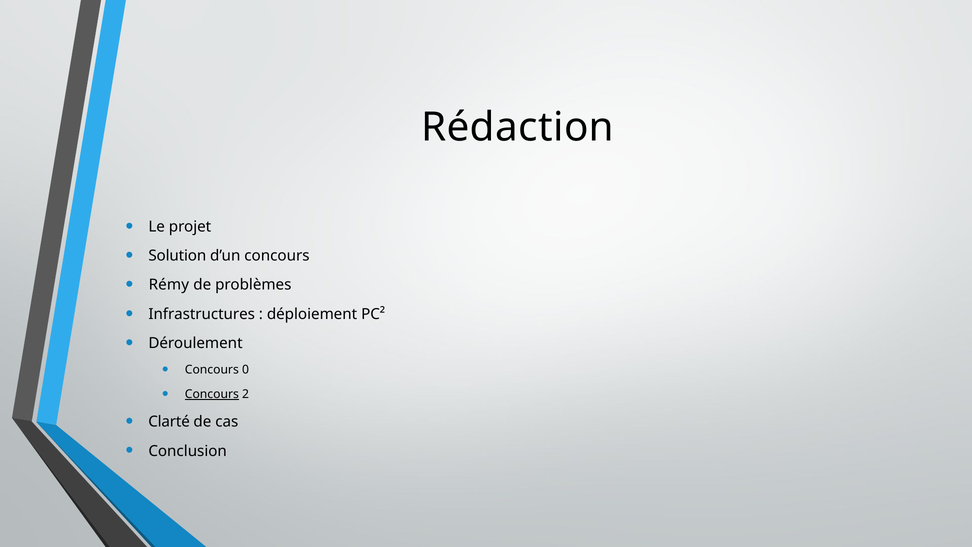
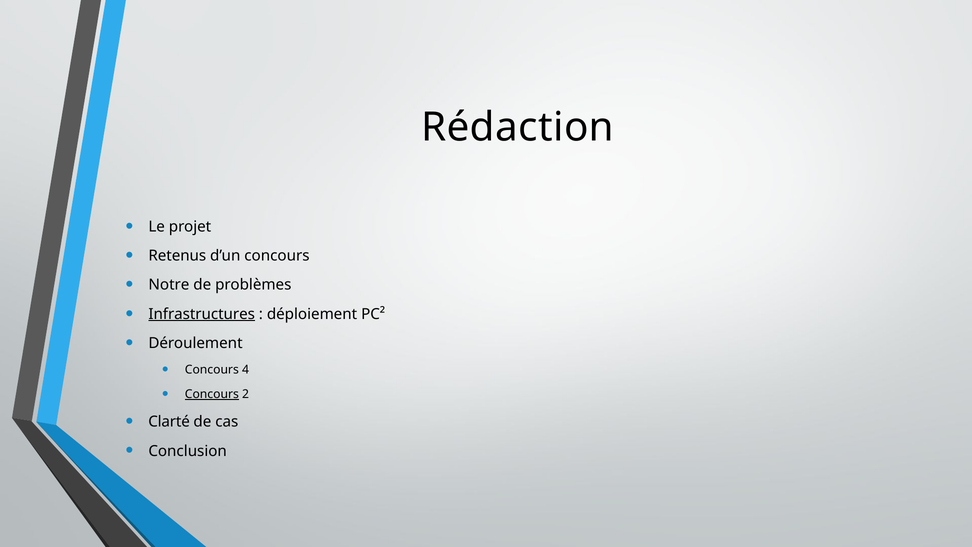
Solution: Solution -> Retenus
Rémy: Rémy -> Notre
Infrastructures underline: none -> present
0: 0 -> 4
